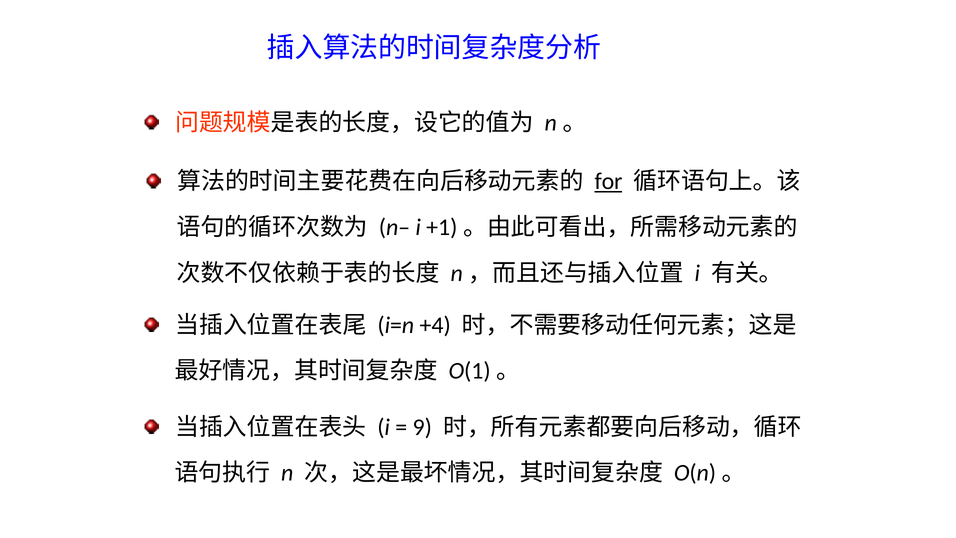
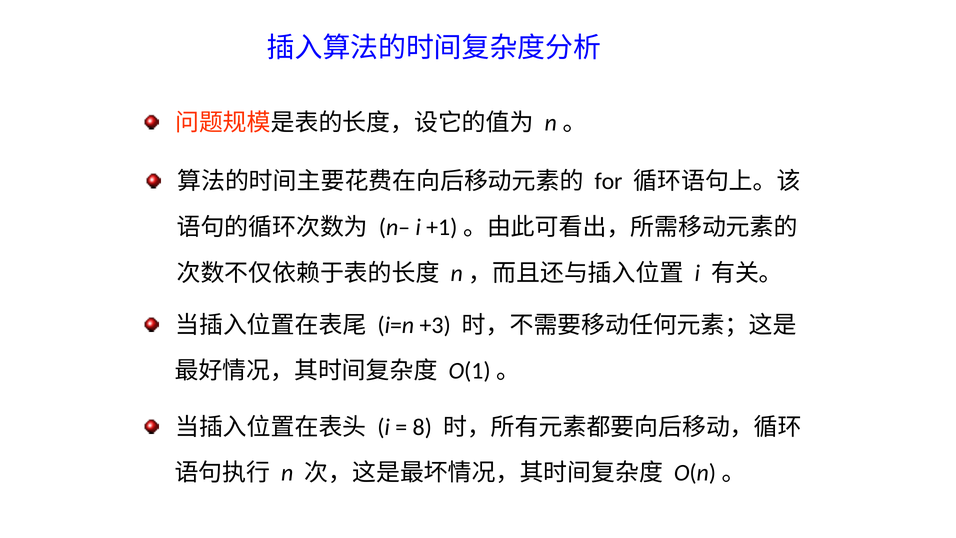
for underline: present -> none
+4: +4 -> +3
9: 9 -> 8
